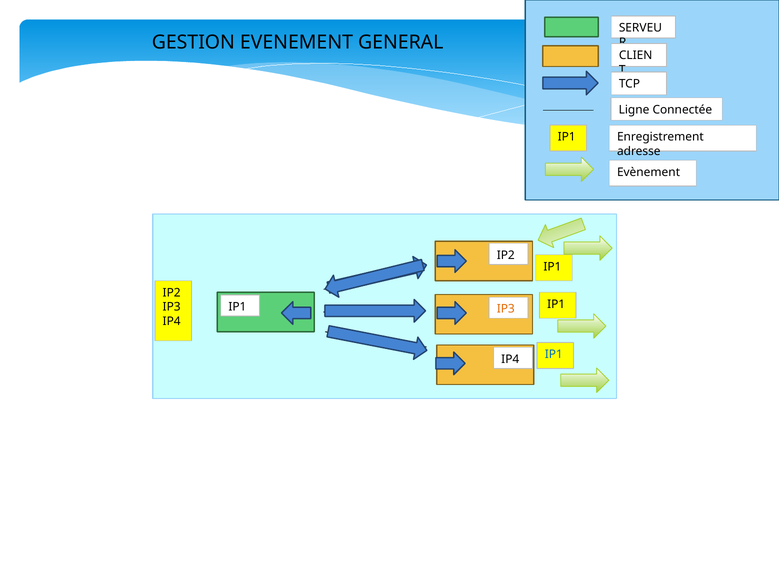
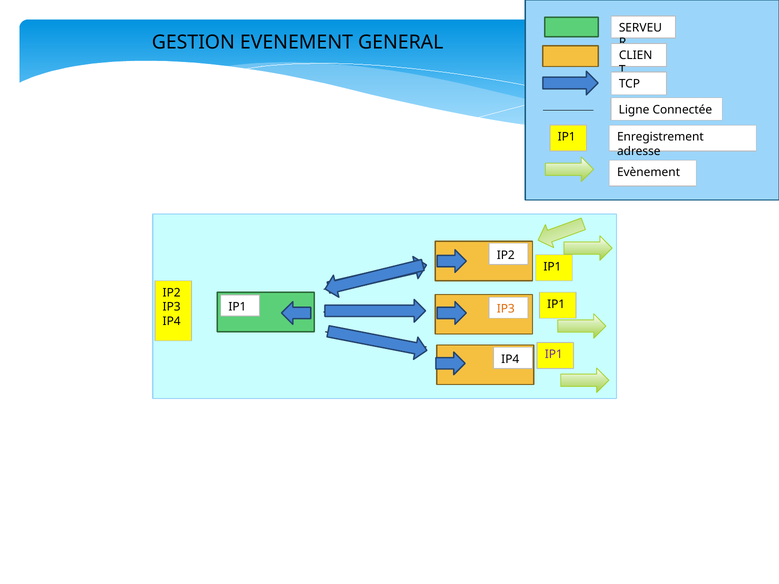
IP1 at (554, 354) colour: blue -> purple
